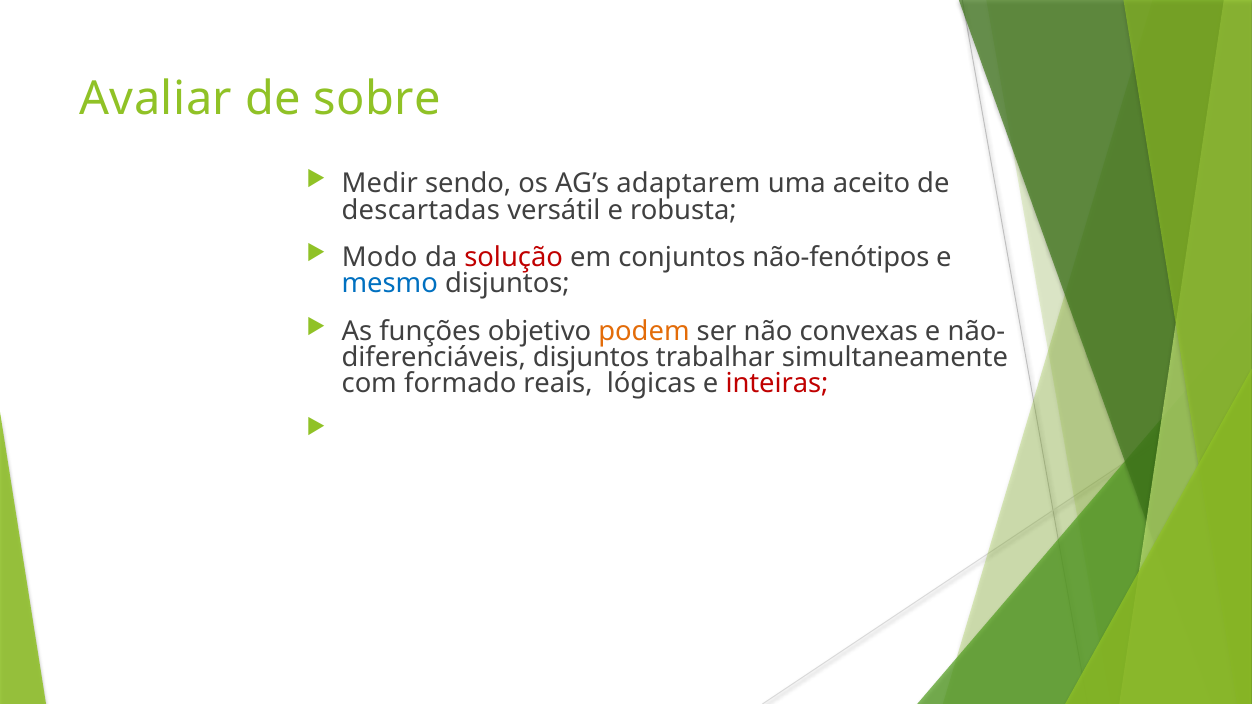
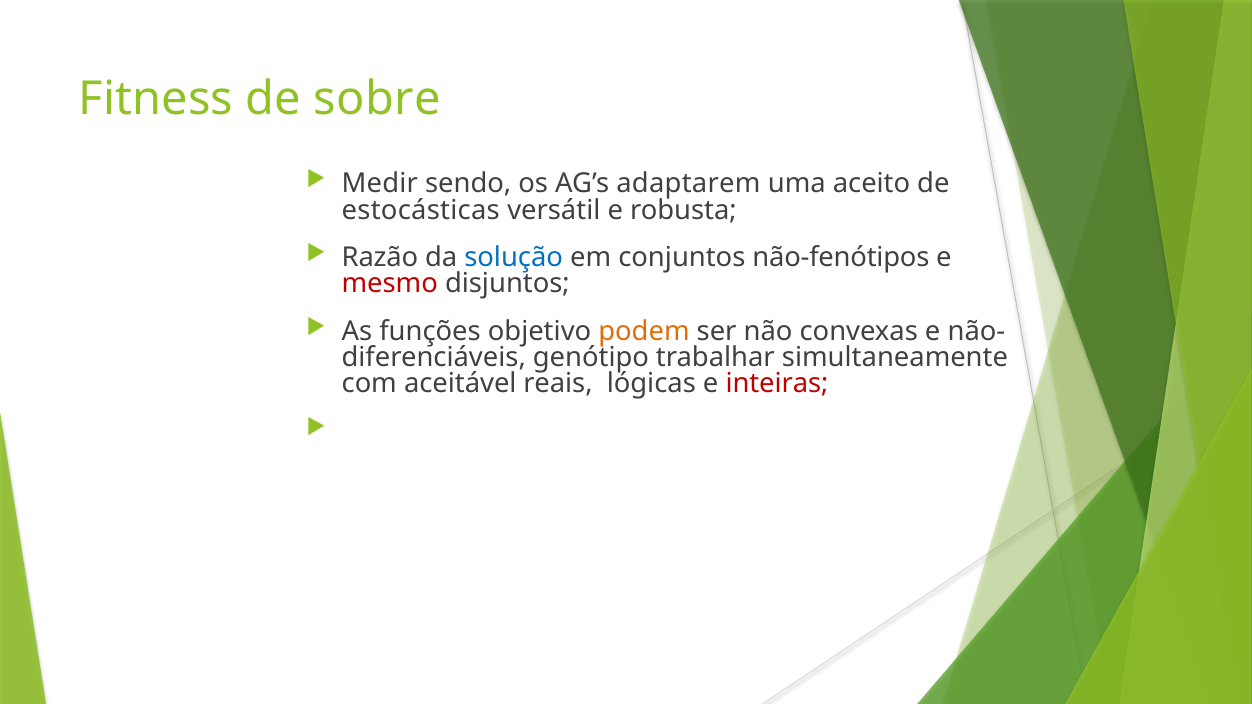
Avaliar: Avaliar -> Fitness
descartadas: descartadas -> estocásticas
Modo: Modo -> Razão
solução colour: red -> blue
mesmo colour: blue -> red
disjuntos at (591, 358): disjuntos -> genótipo
formado: formado -> aceitável
